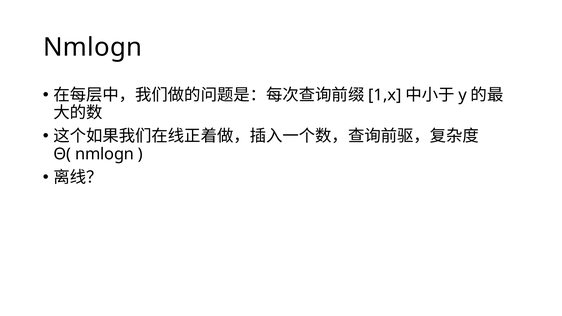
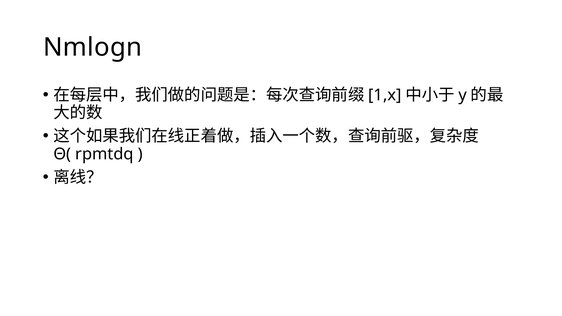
nmlogn at (105, 154): nmlogn -> rpmtdq
